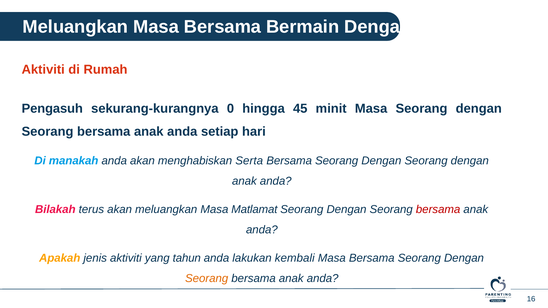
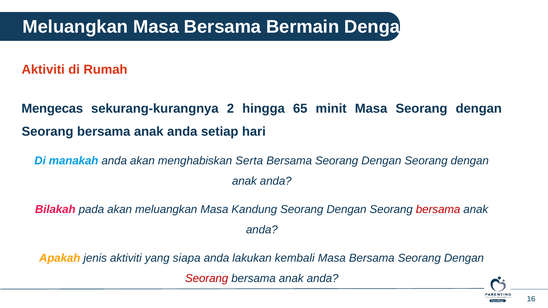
Pengasuh: Pengasuh -> Mengecas
0: 0 -> 2
45: 45 -> 65
terus: terus -> pada
Matlamat: Matlamat -> Kandung
tahun: tahun -> siapa
Seorang at (207, 279) colour: orange -> red
